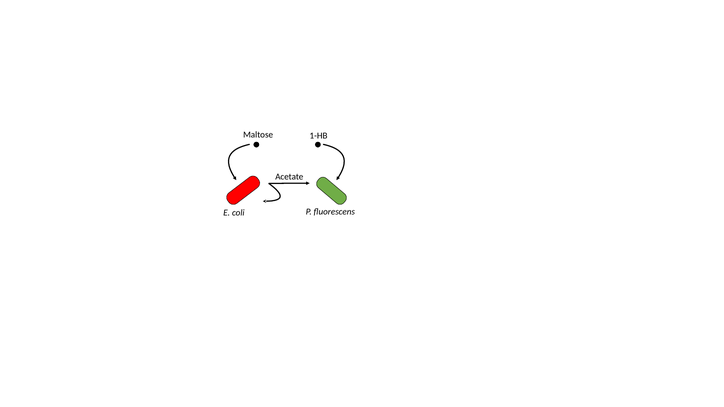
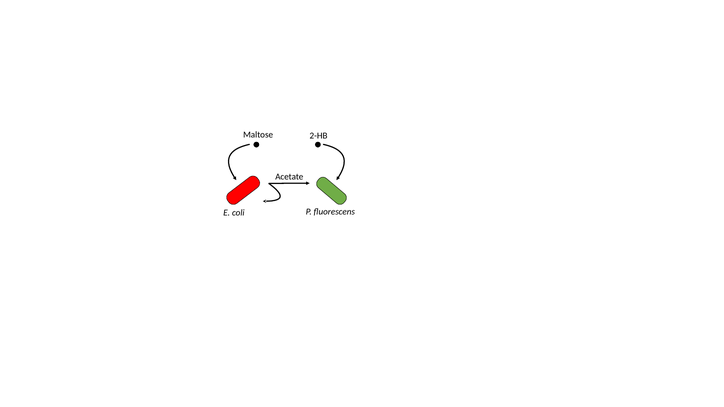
1-HB: 1-HB -> 2-HB
